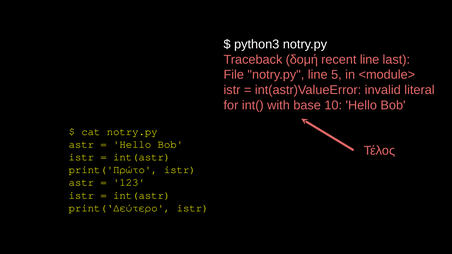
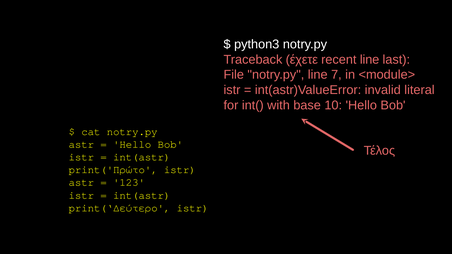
δομή: δομή -> έχετε
5: 5 -> 7
